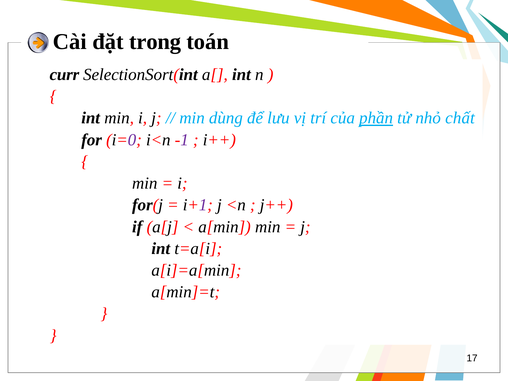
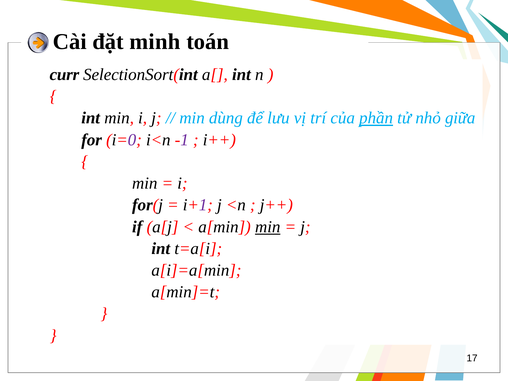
trong: trong -> minh
chất: chất -> giữa
min at (268, 227) underline: none -> present
